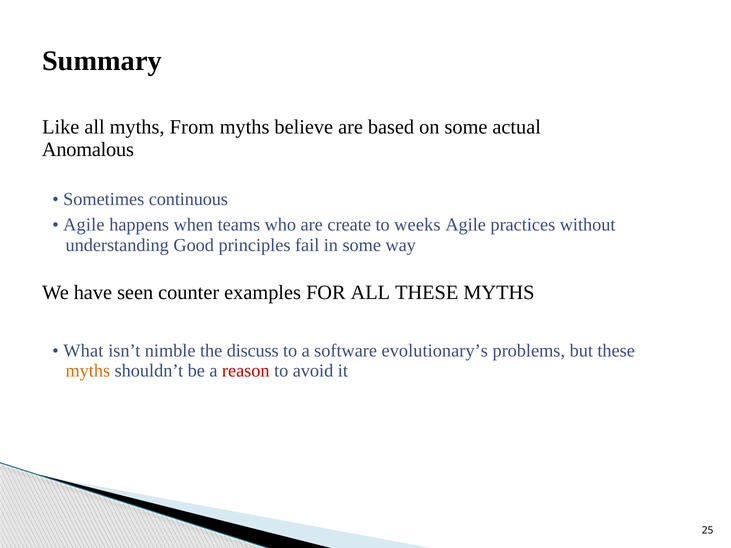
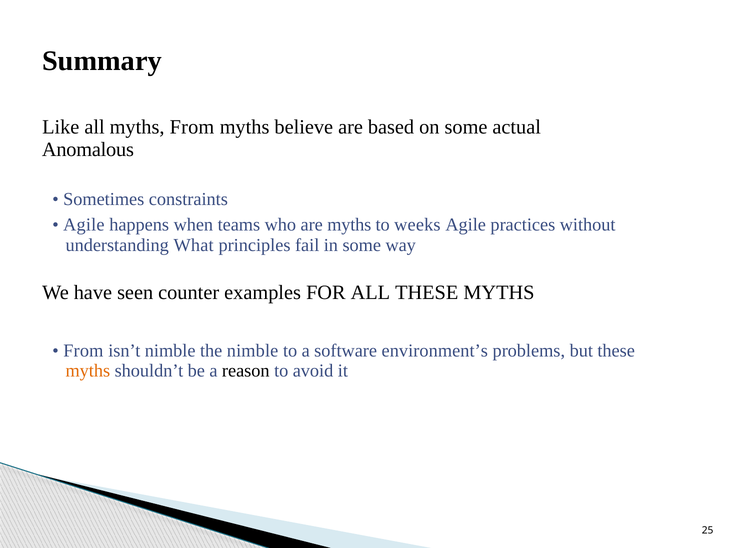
continuous: continuous -> constraints
are create: create -> myths
Good: Good -> What
What at (83, 351): What -> From
the discuss: discuss -> nimble
evolutionary’s: evolutionary’s -> environment’s
reason colour: red -> black
